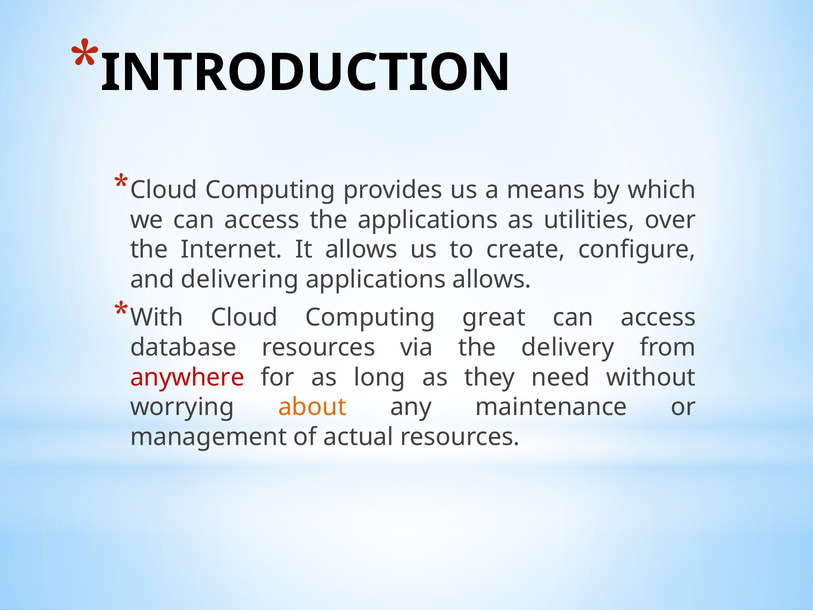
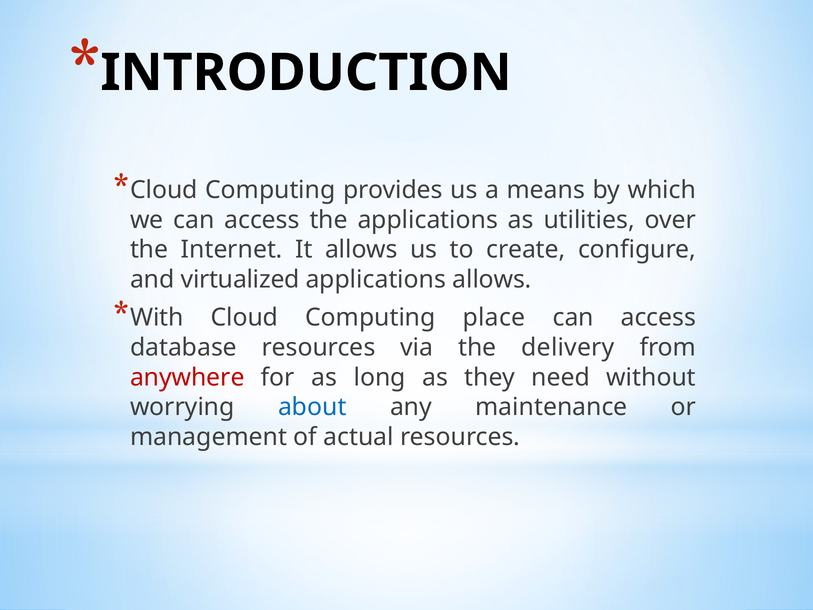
delivering: delivering -> virtualized
great: great -> place
about colour: orange -> blue
